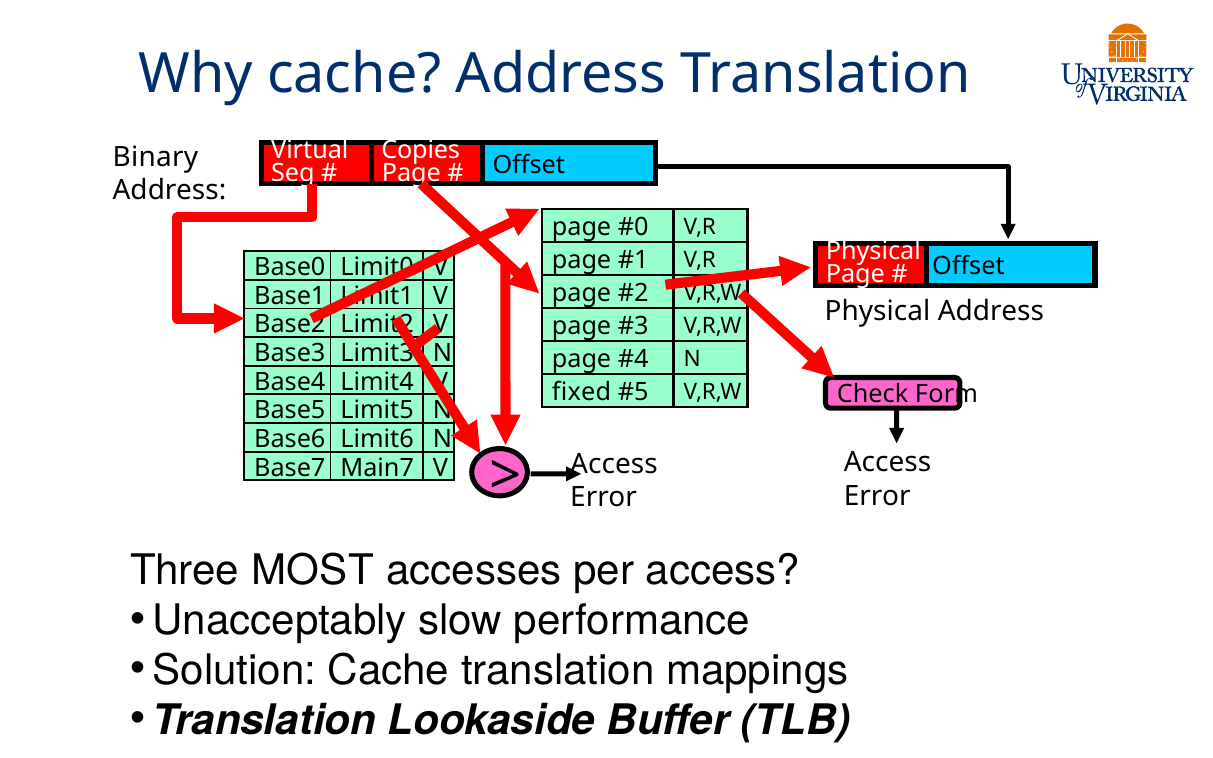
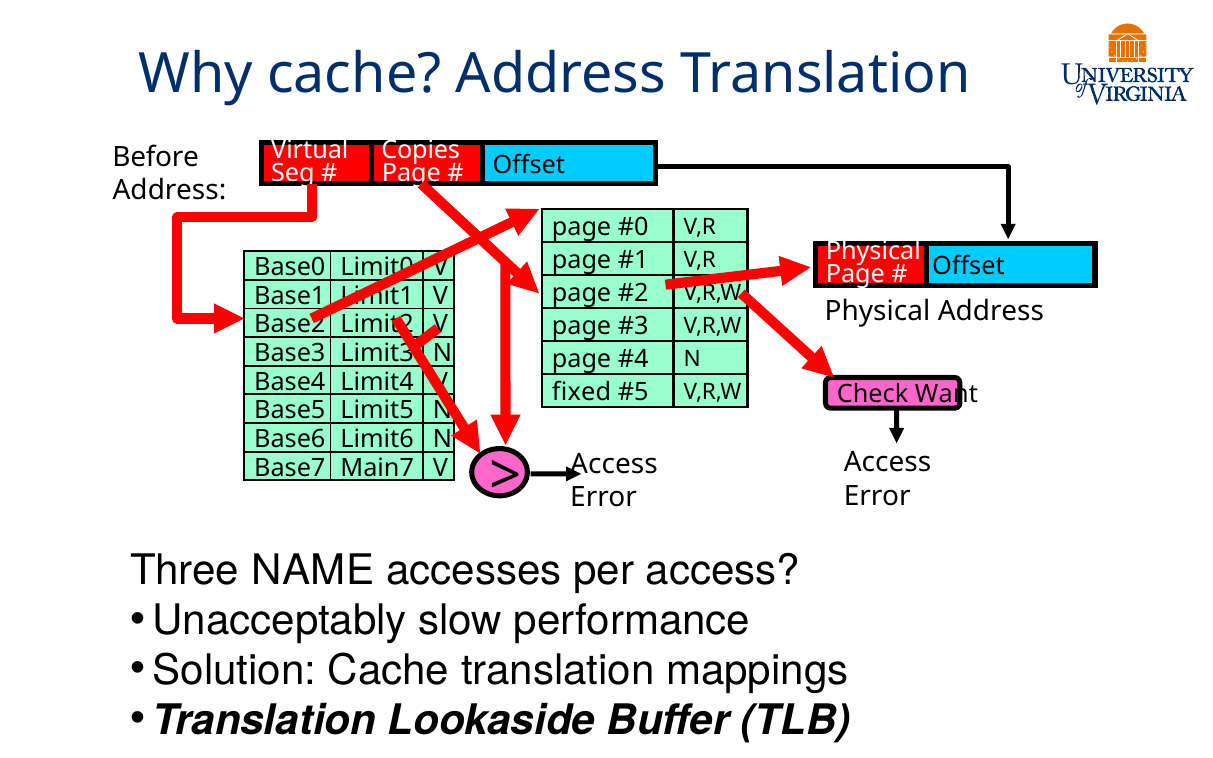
Binary: Binary -> Before
Form: Form -> Want
MOST: MOST -> NAME
